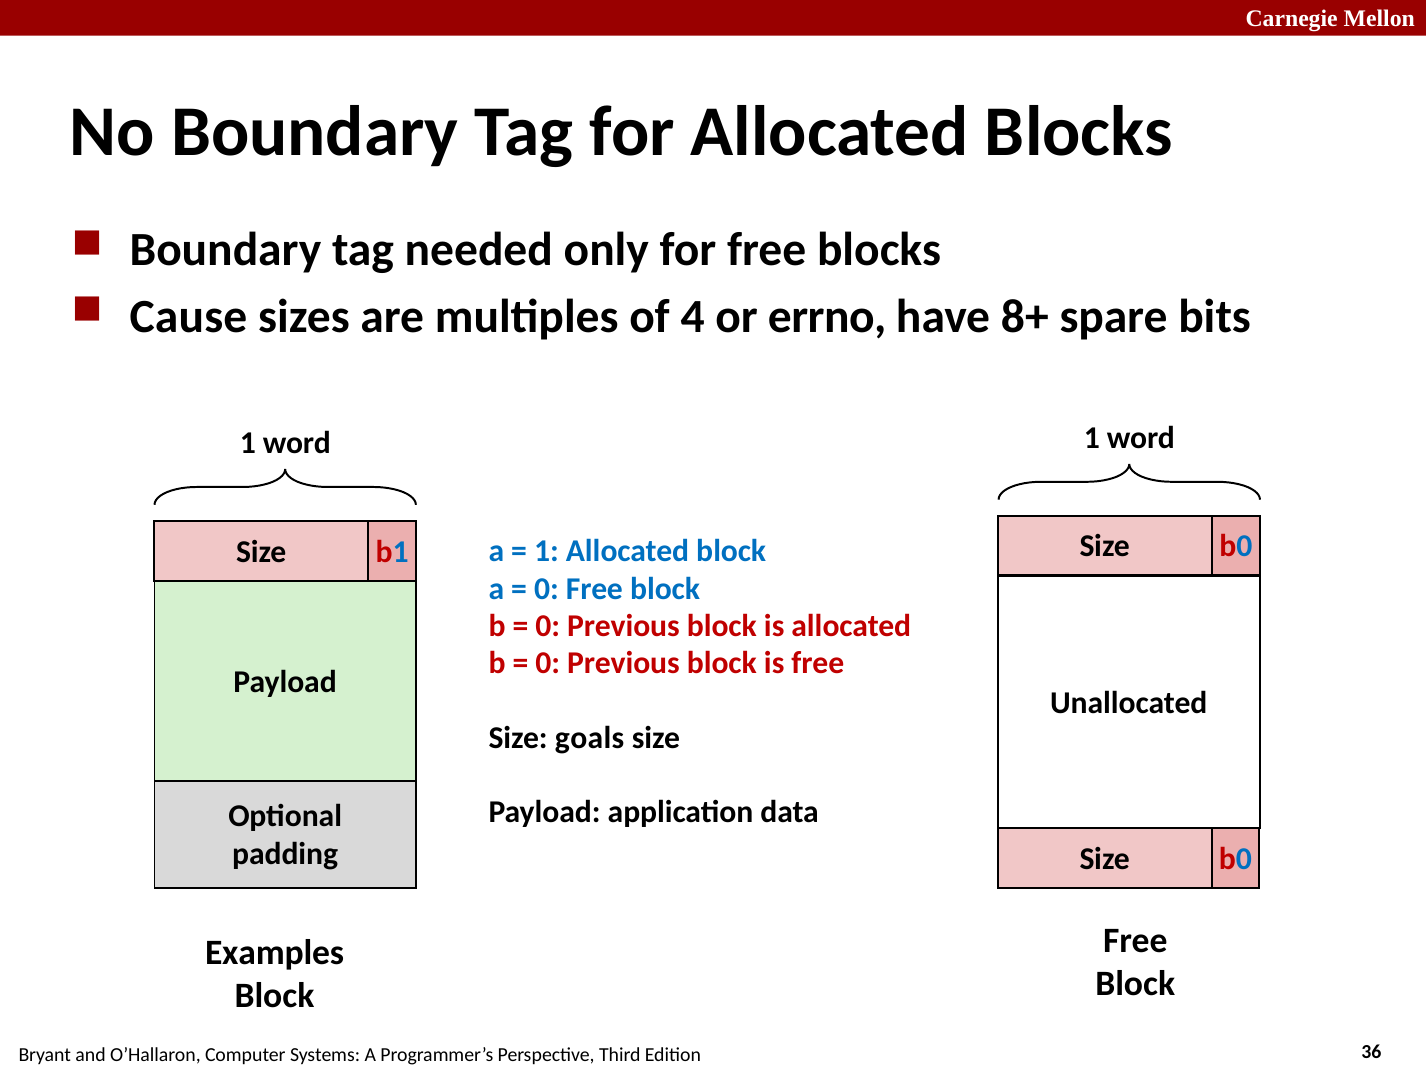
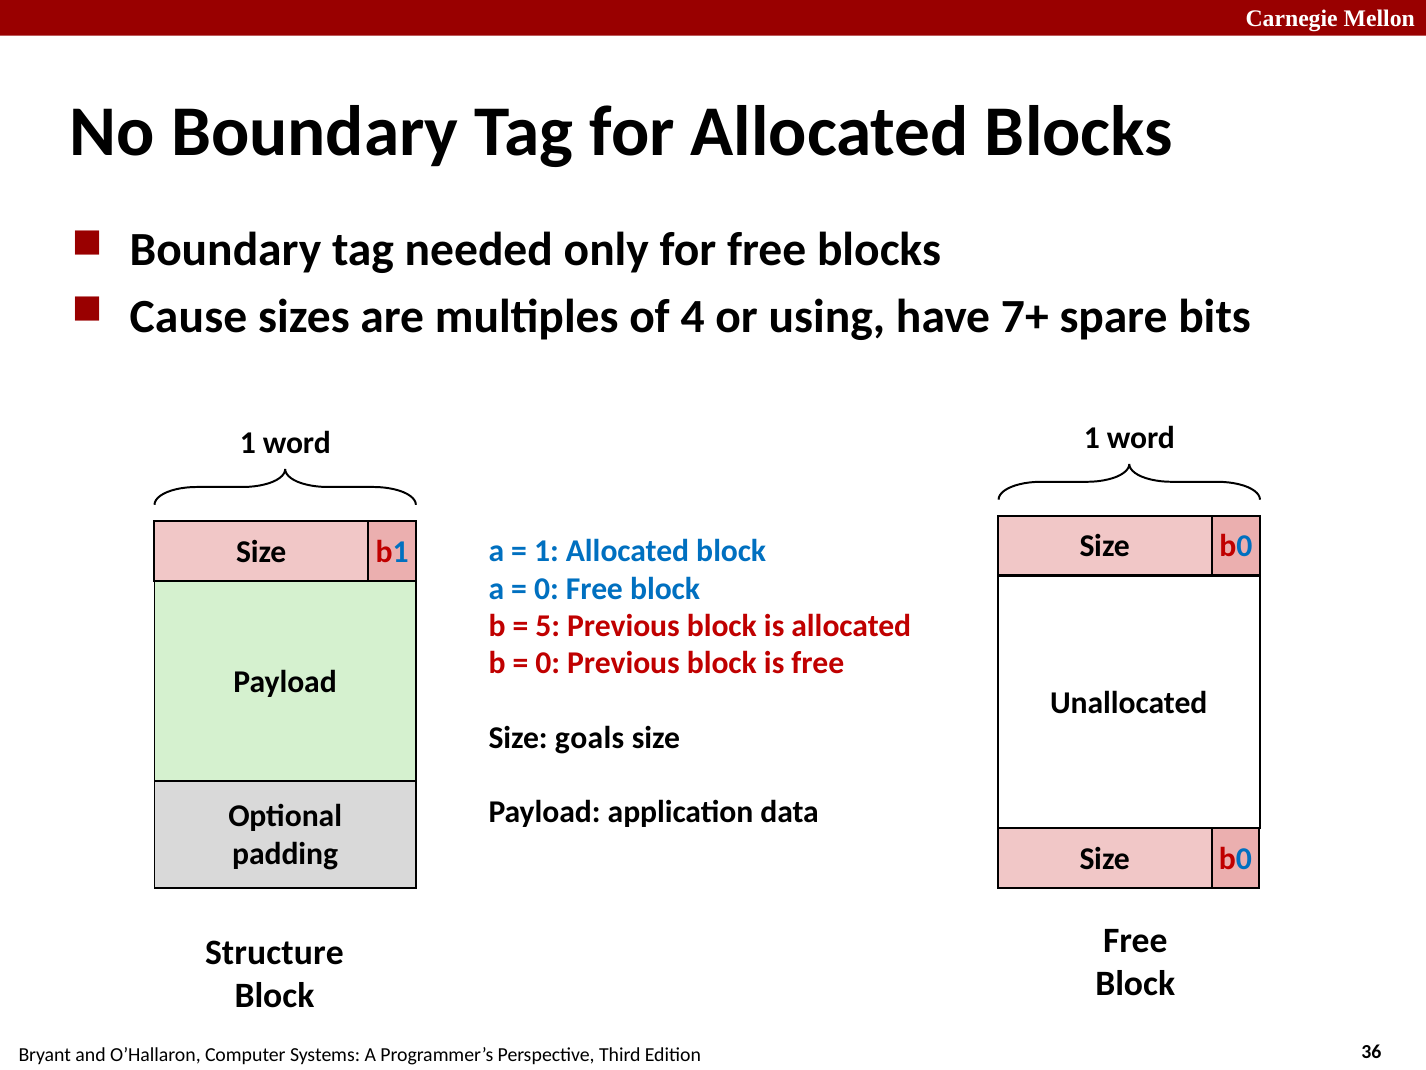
errno: errno -> using
8+: 8+ -> 7+
0 at (548, 626): 0 -> 5
Examples: Examples -> Structure
